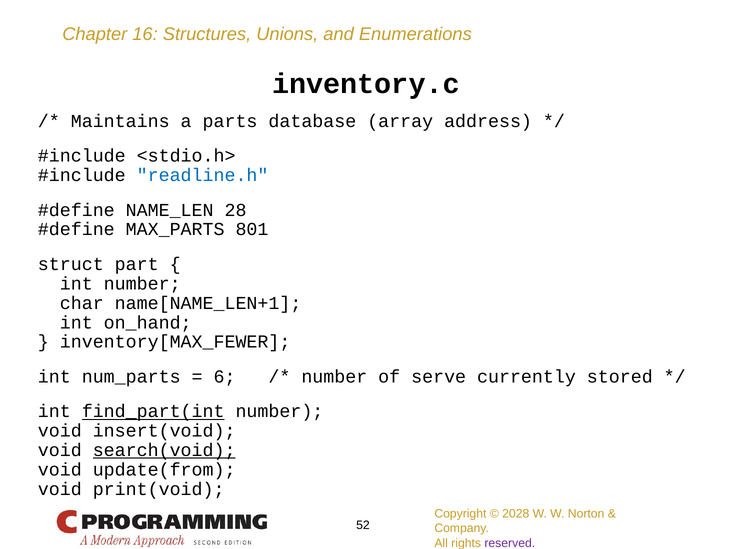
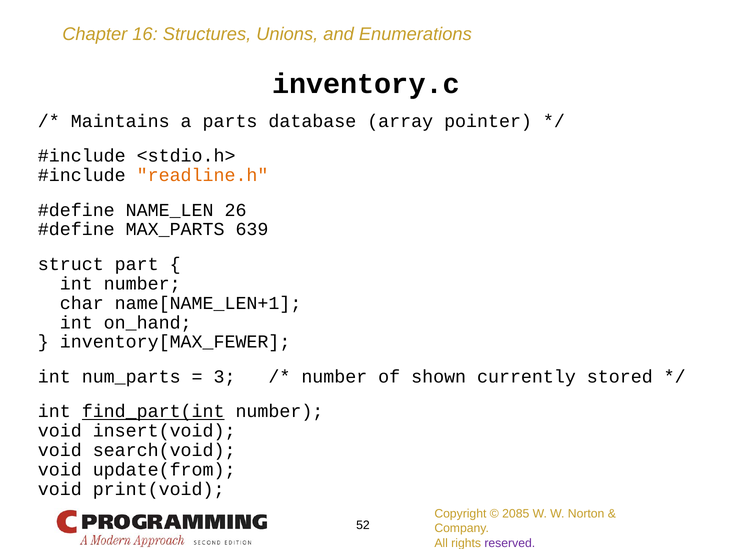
address: address -> pointer
readline.h colour: blue -> orange
28: 28 -> 26
801: 801 -> 639
6: 6 -> 3
serve: serve -> shown
search(void underline: present -> none
2028: 2028 -> 2085
